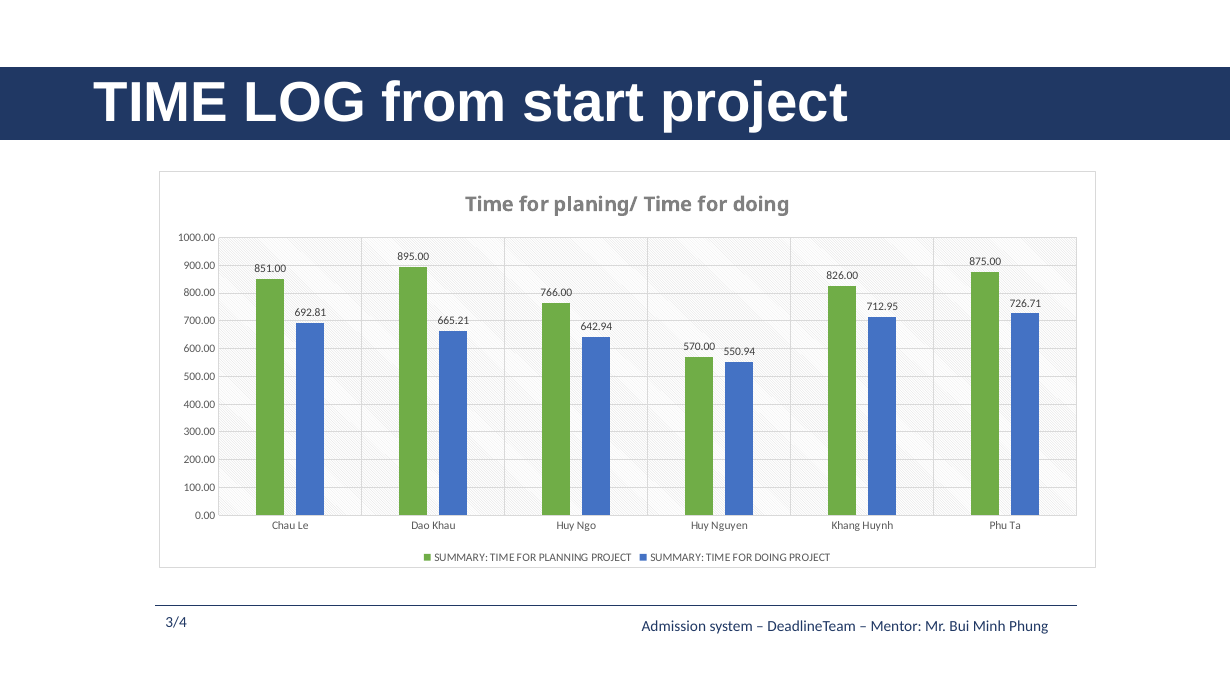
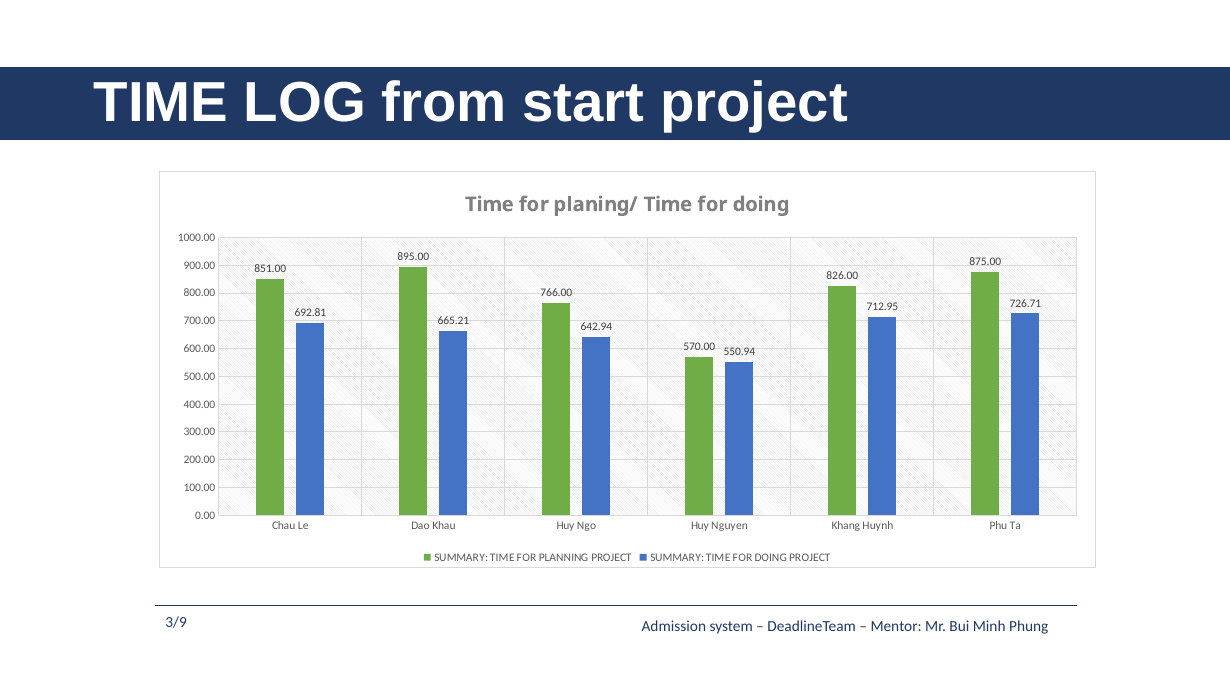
3/4: 3/4 -> 3/9
